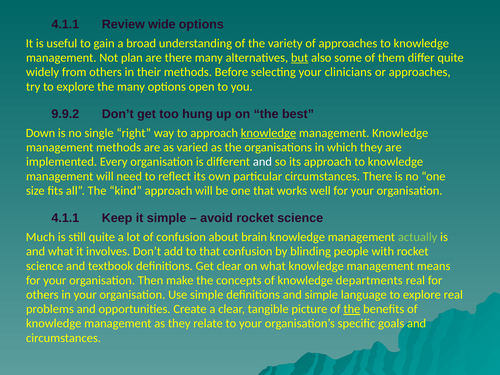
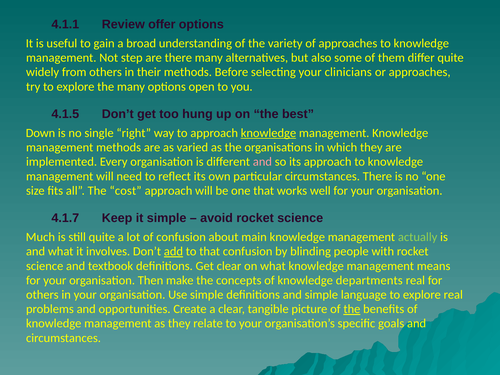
wide: wide -> offer
plan: plan -> step
but underline: present -> none
9.9.2: 9.9.2 -> 4.1.5
and at (262, 162) colour: white -> pink
kind: kind -> cost
4.1.1 at (65, 218): 4.1.1 -> 4.1.7
brain: brain -> main
add underline: none -> present
